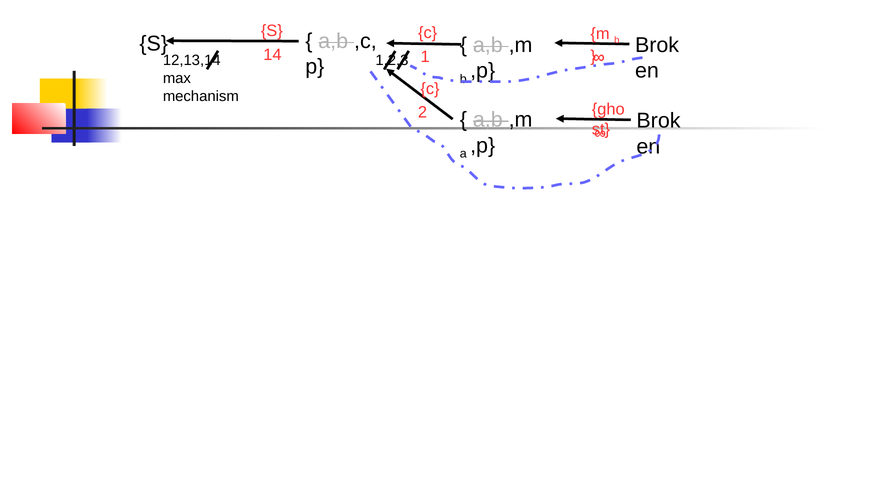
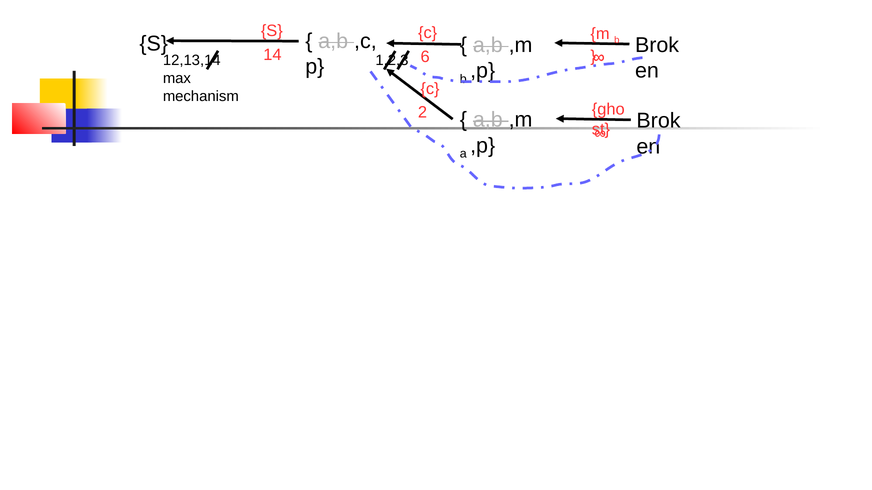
1: 1 -> 6
